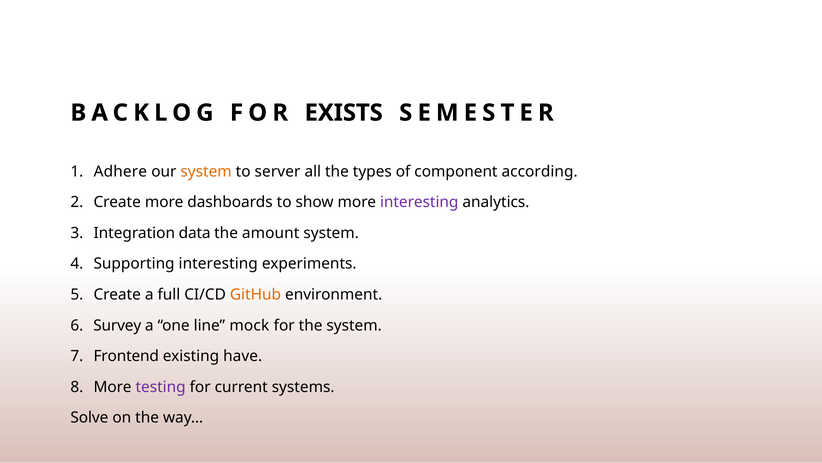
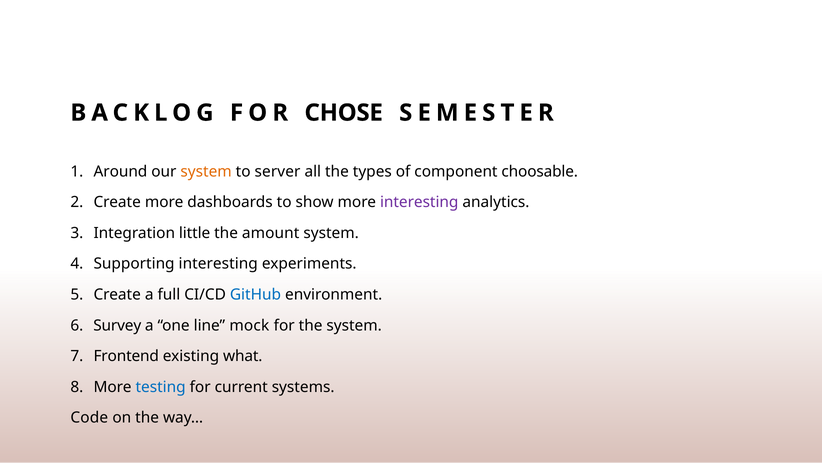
EXISTS: EXISTS -> CHOSE
Adhere: Adhere -> Around
according: according -> choosable
data: data -> little
GitHub colour: orange -> blue
have: have -> what
testing colour: purple -> blue
Solve: Solve -> Code
